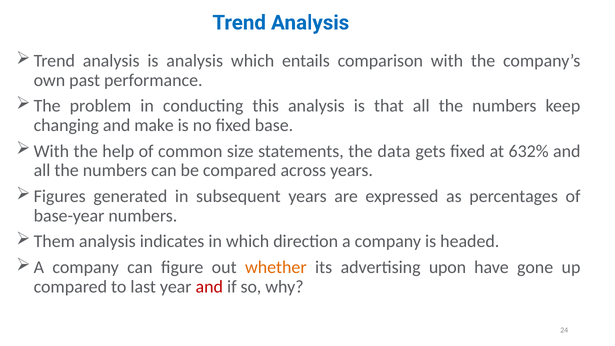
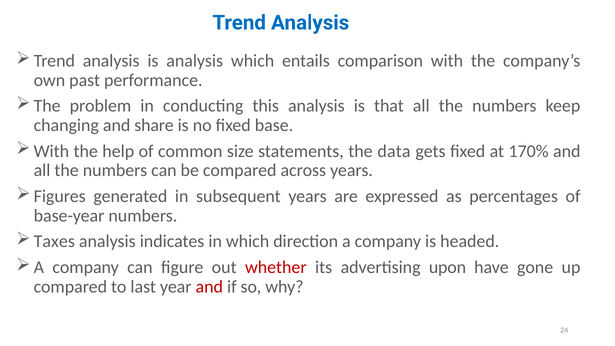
make: make -> share
632%: 632% -> 170%
Them: Them -> Taxes
whether colour: orange -> red
